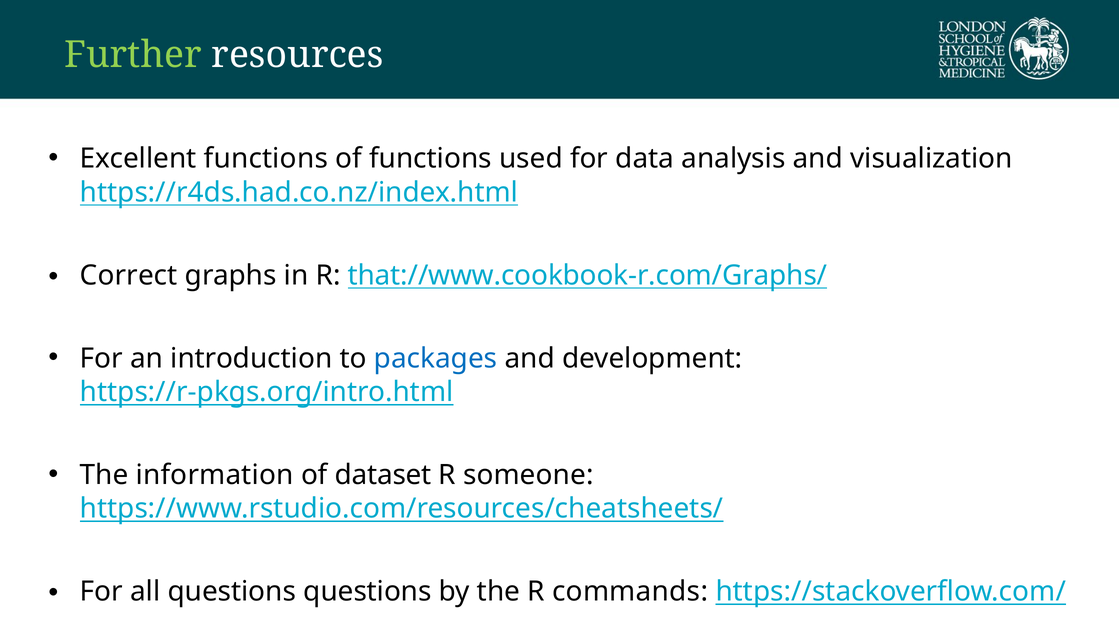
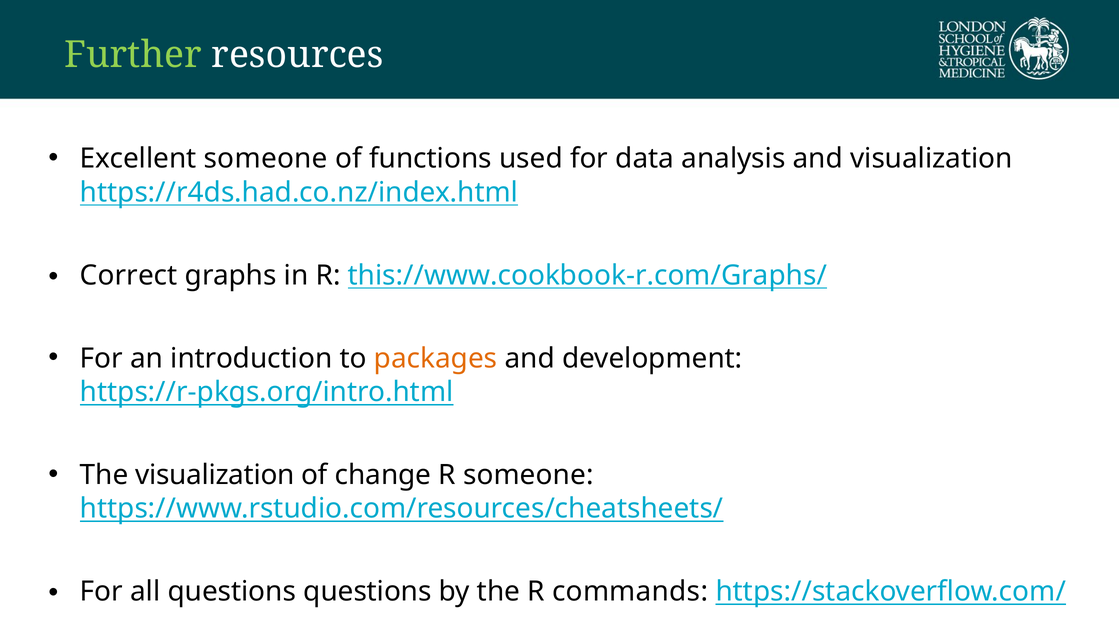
Excellent functions: functions -> someone
that://www.cookbook-r.com/Graphs/: that://www.cookbook-r.com/Graphs/ -> this://www.cookbook-r.com/Graphs/
packages colour: blue -> orange
The information: information -> visualization
dataset: dataset -> change
